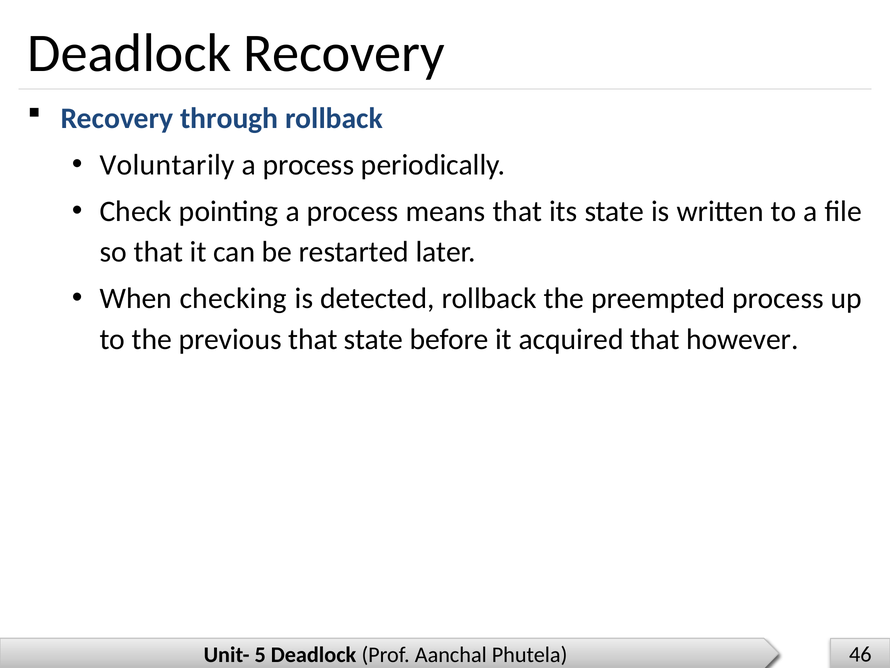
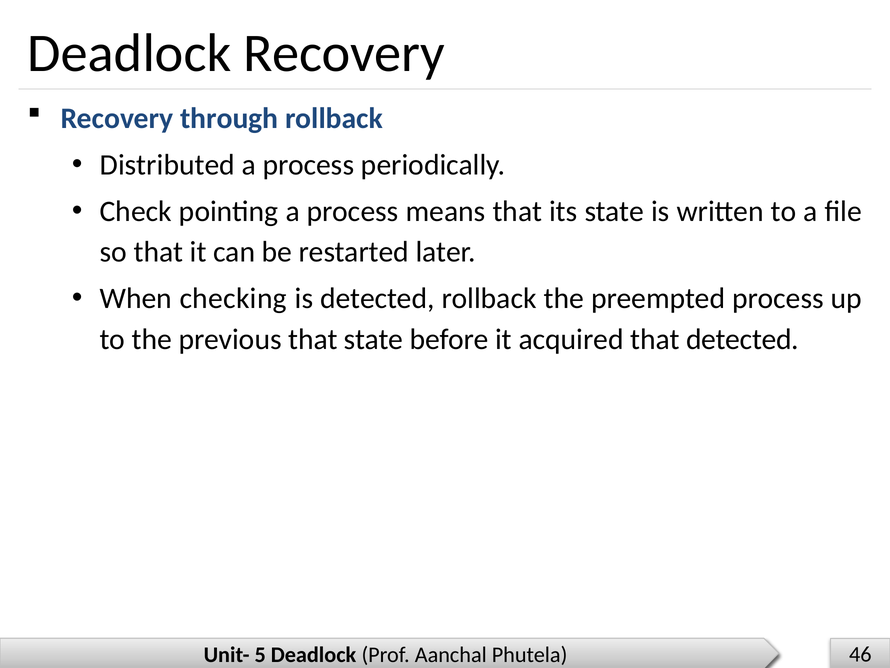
Voluntarily: Voluntarily -> Distributed
that however: however -> detected
